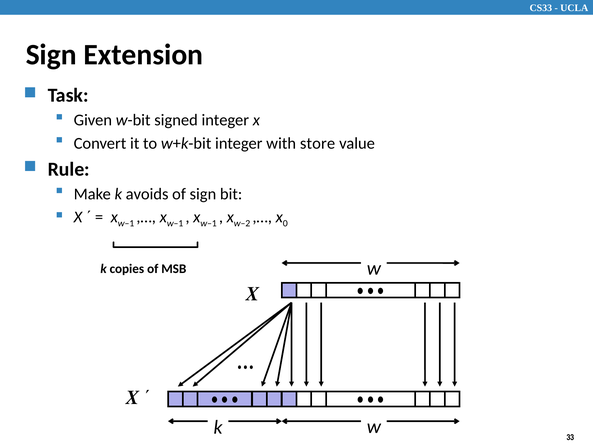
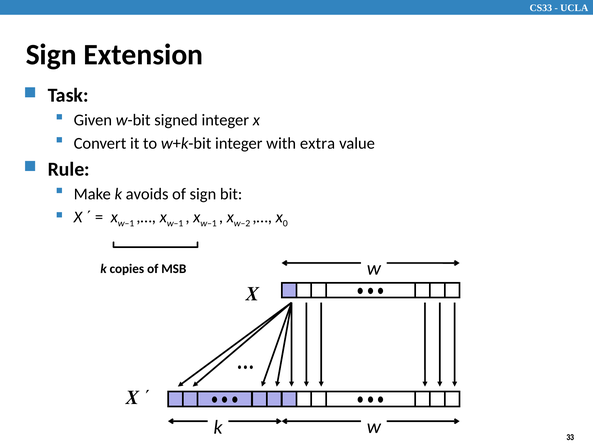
store: store -> extra
